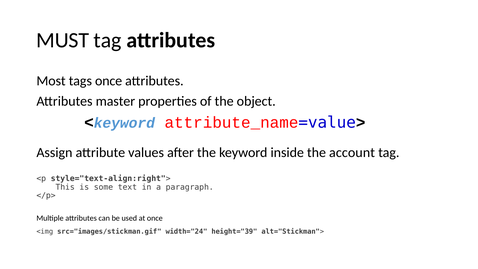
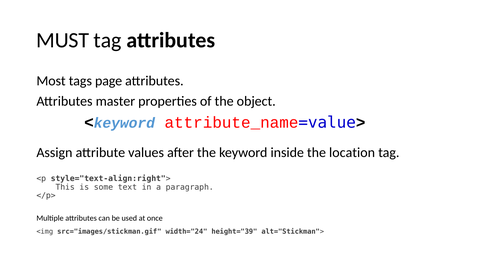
tags once: once -> page
account: account -> location
